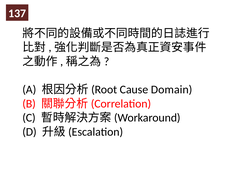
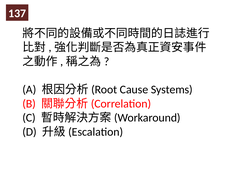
Domain: Domain -> Systems
